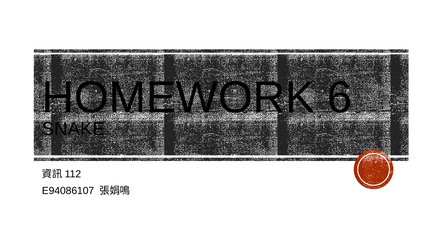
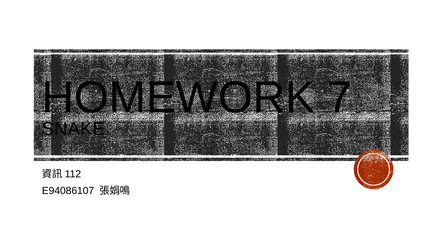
6: 6 -> 7
